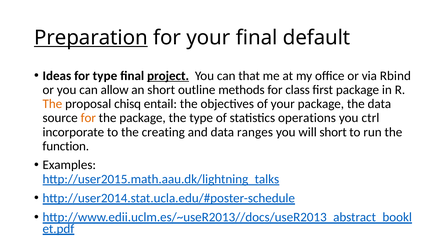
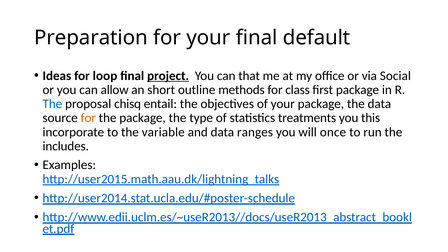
Preparation underline: present -> none
for type: type -> loop
Rbind: Rbind -> Social
The at (52, 104) colour: orange -> blue
operations: operations -> treatments
ctrl: ctrl -> this
creating: creating -> variable
will short: short -> once
function: function -> includes
